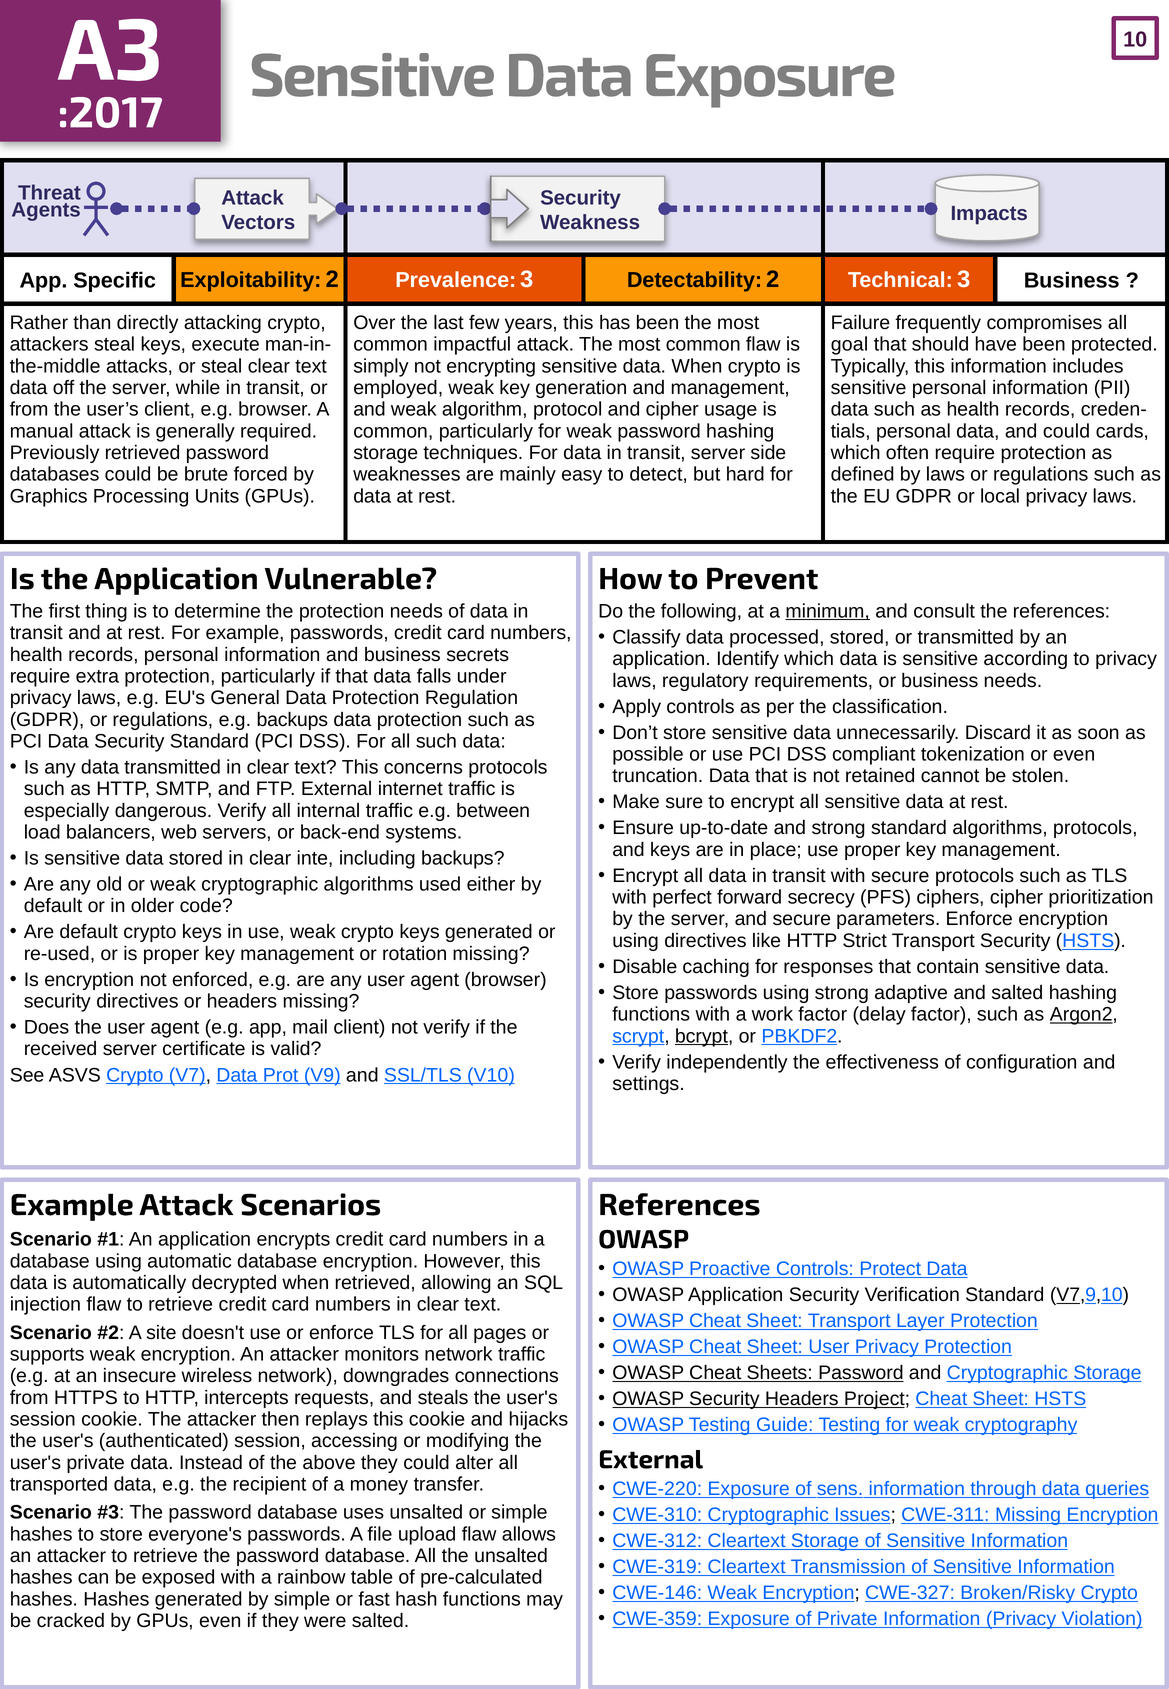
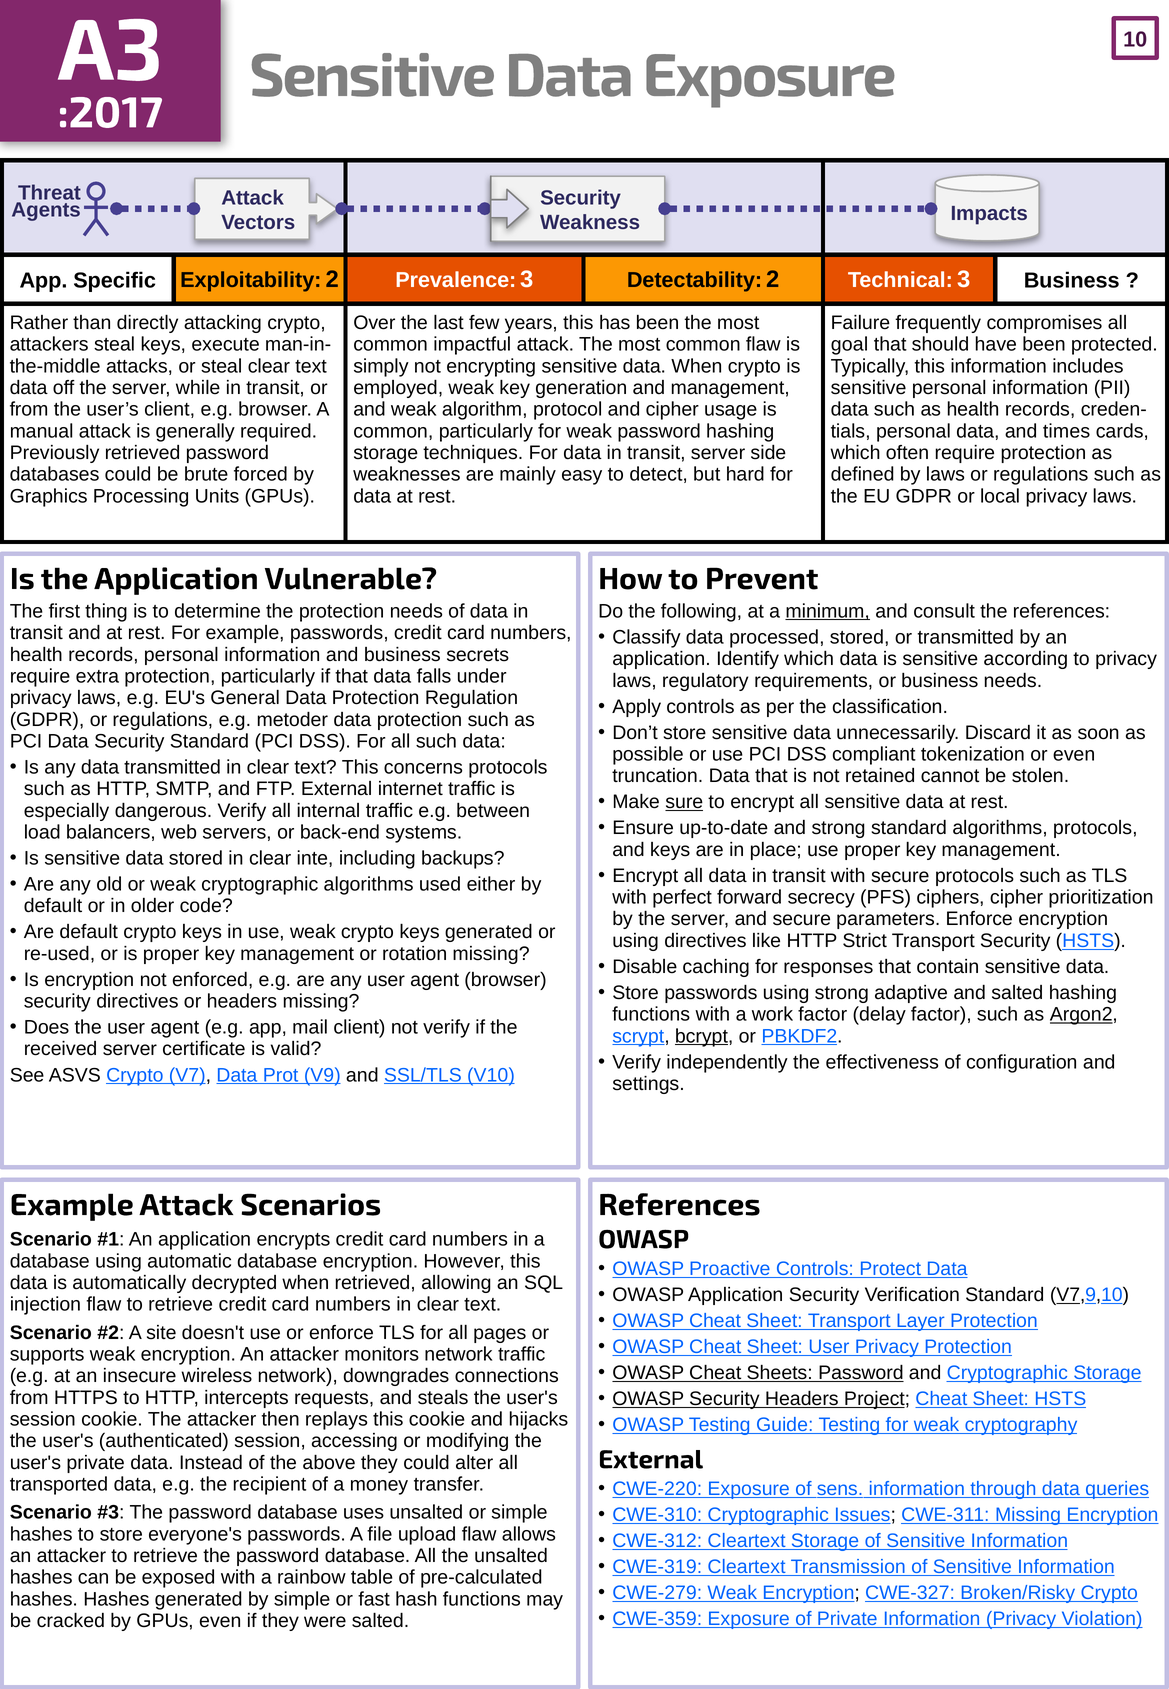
and could: could -> times
e.g backups: backups -> metoder
sure underline: none -> present
CWE-146: CWE-146 -> CWE-279
